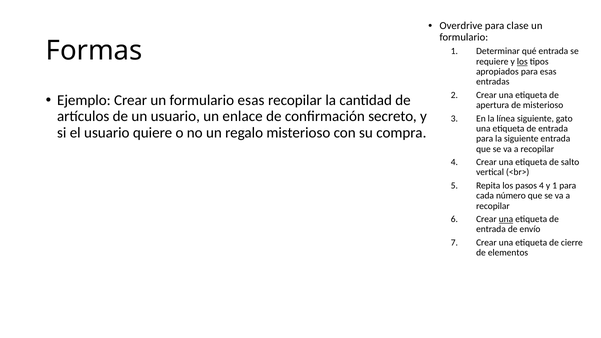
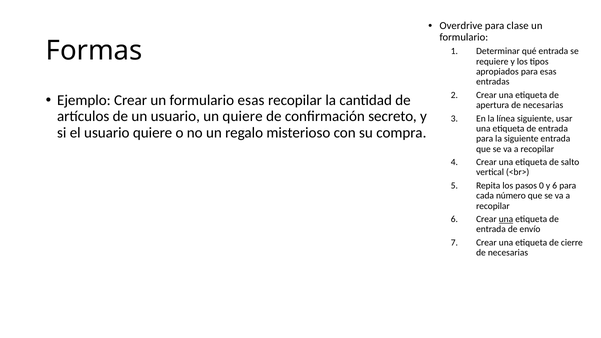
los at (522, 62) underline: present -> none
apertura de misterioso: misterioso -> necesarias
un enlace: enlace -> quiere
gato: gato -> usar
pasos 4: 4 -> 0
y 1: 1 -> 6
elementos at (508, 253): elementos -> necesarias
